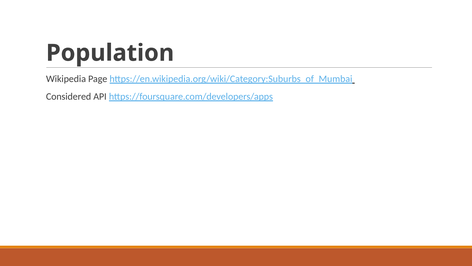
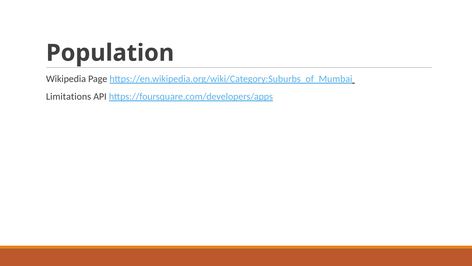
Considered: Considered -> Limitations
